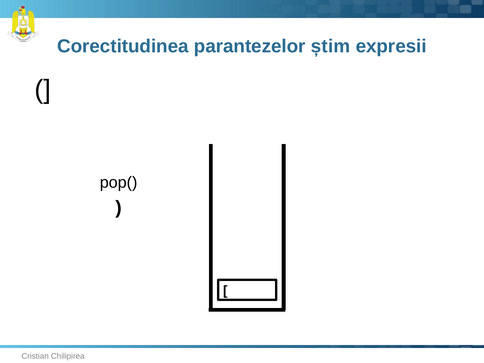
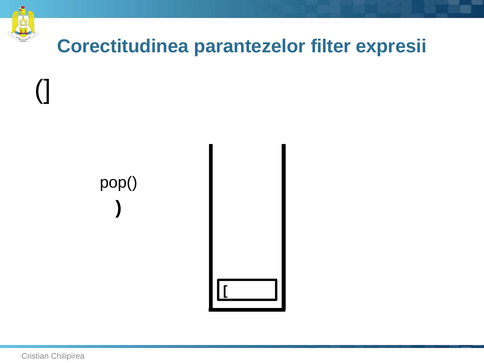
știm: știm -> filter
